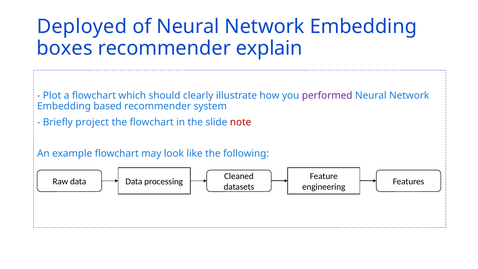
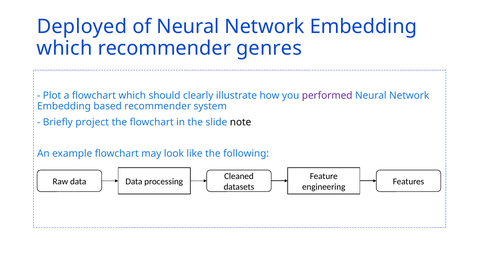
boxes at (64, 48): boxes -> which
explain: explain -> genres
note colour: red -> black
